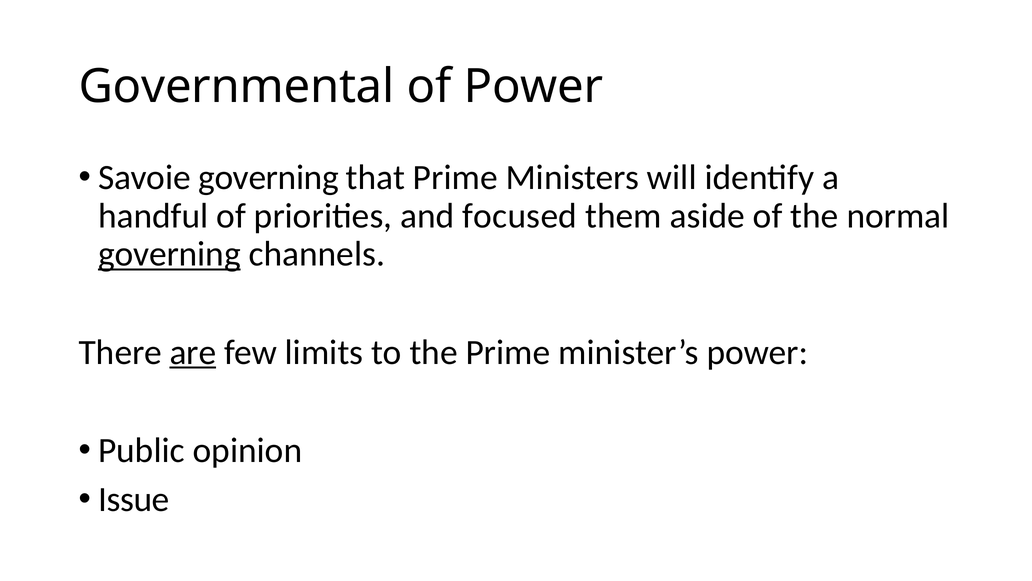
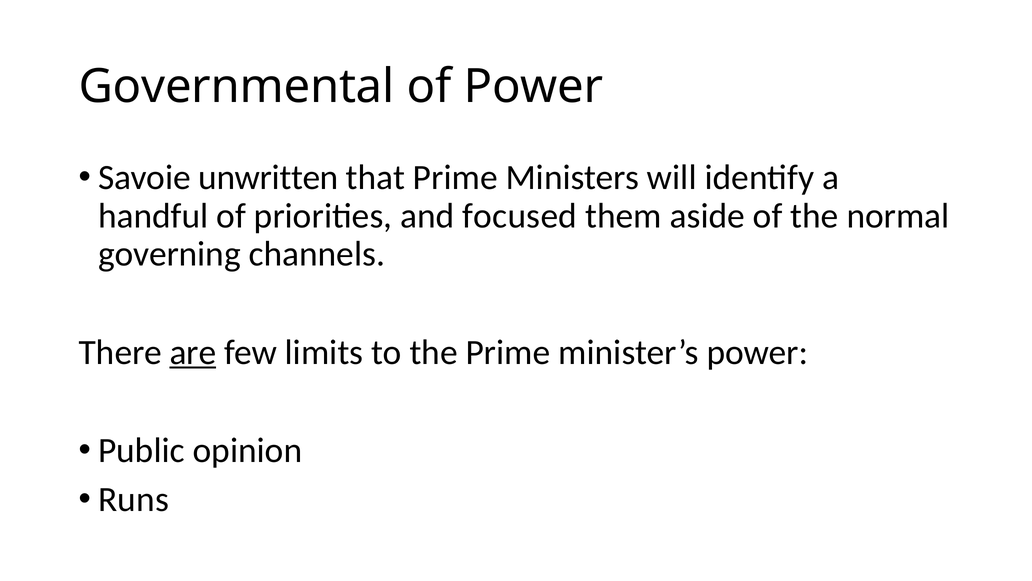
Savoie governing: governing -> unwritten
governing at (169, 254) underline: present -> none
Issue: Issue -> Runs
